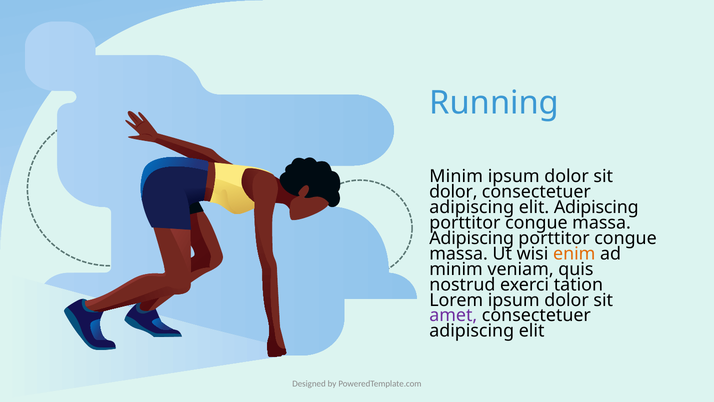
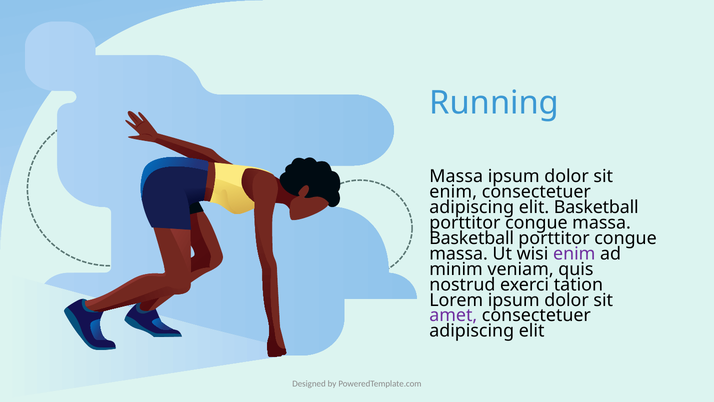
Minim at (456, 176): Minim -> Massa
dolor at (453, 192): dolor -> enim
elit Adipiscing: Adipiscing -> Basketball
Adipiscing at (472, 238): Adipiscing -> Basketball
enim at (574, 254) colour: orange -> purple
